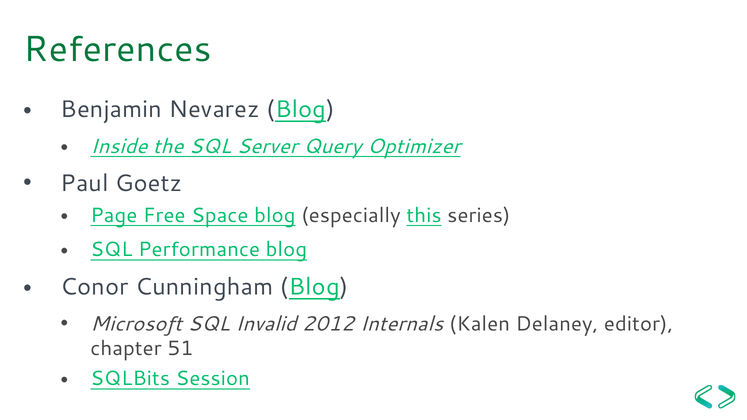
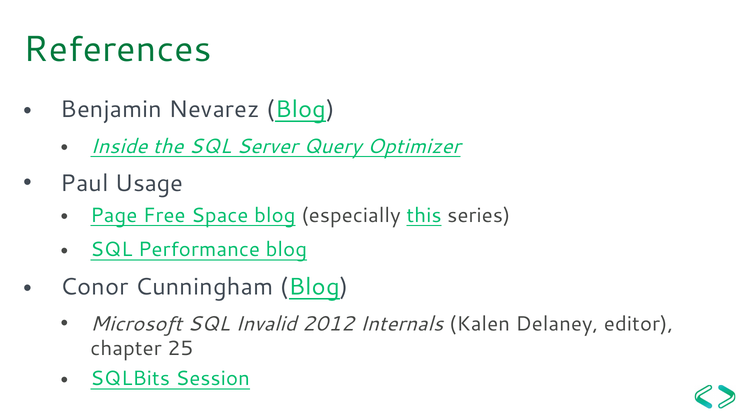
Goetz: Goetz -> Usage
51: 51 -> 25
